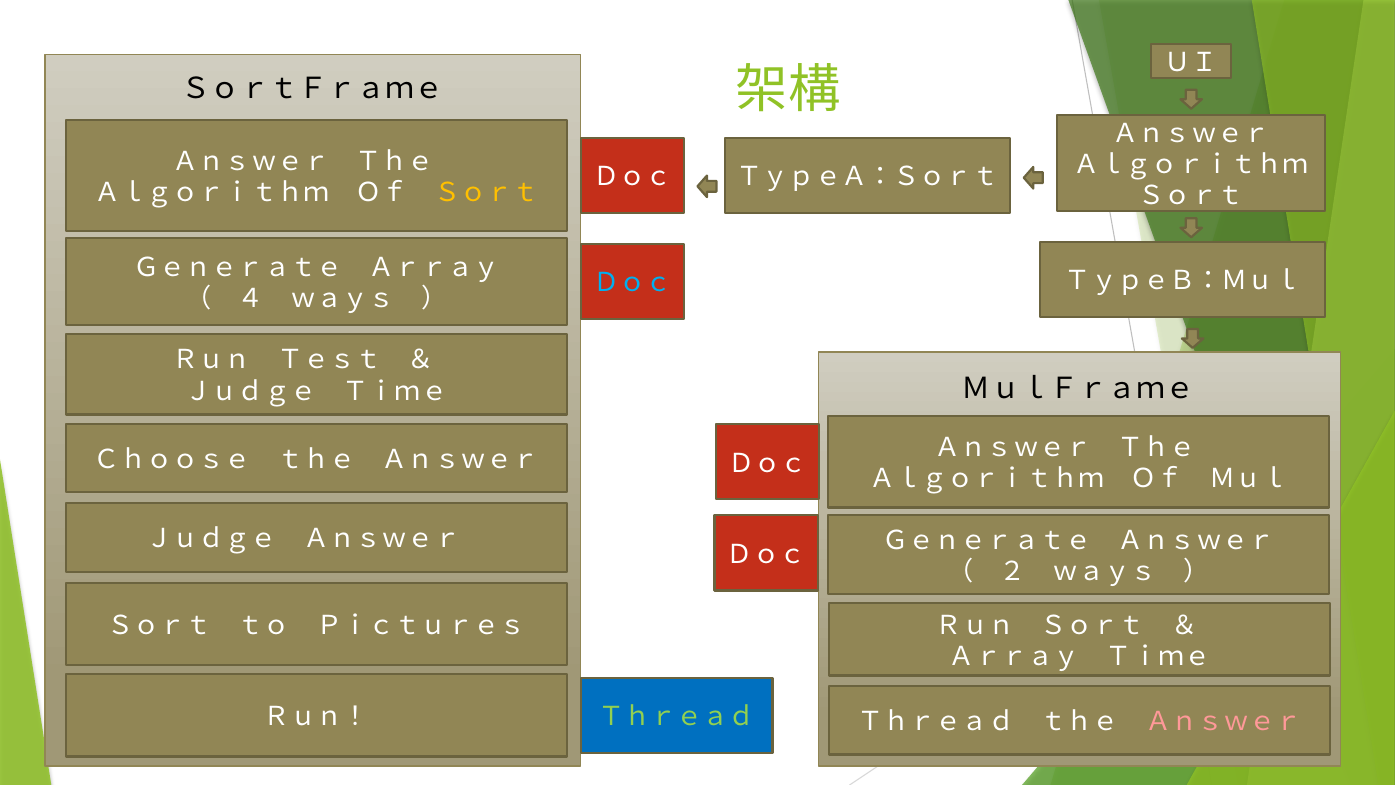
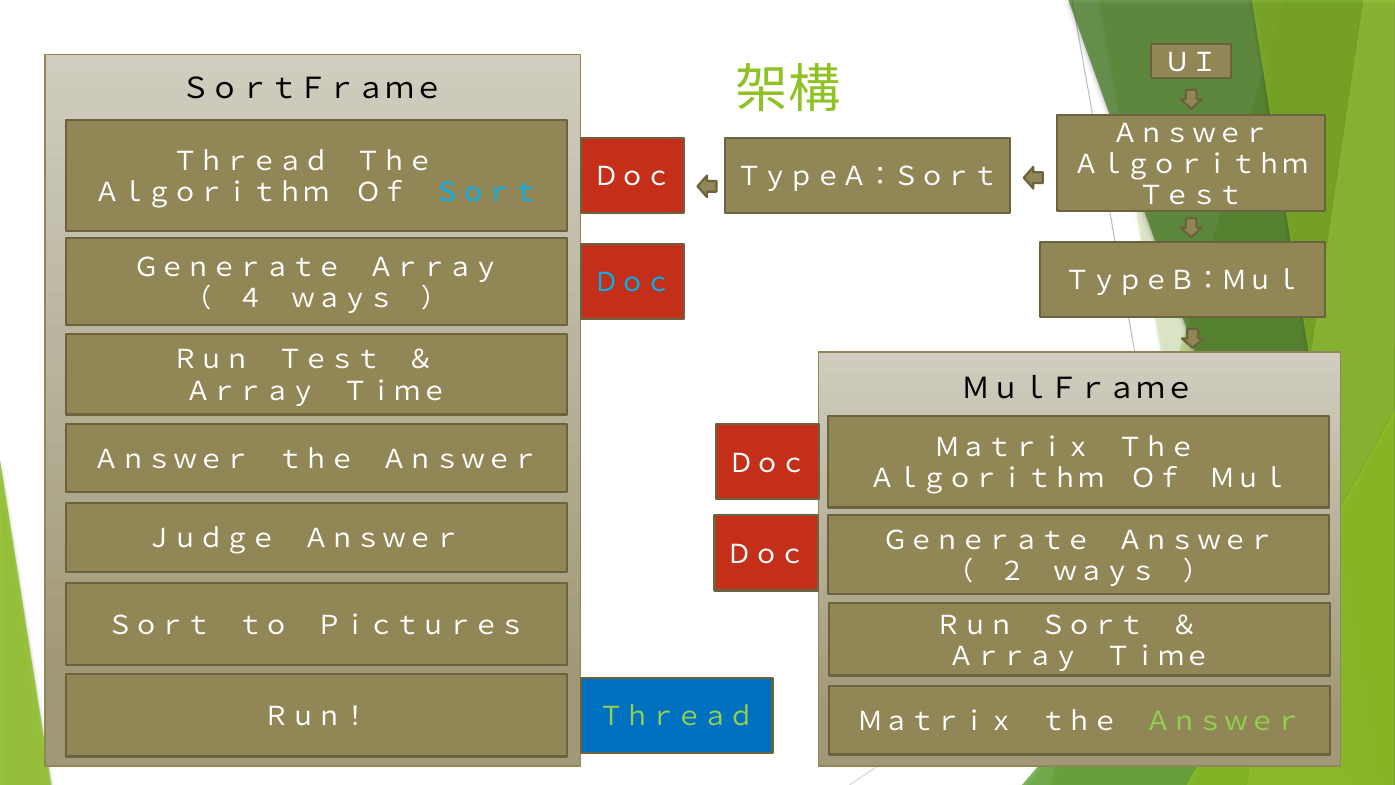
Ａｎｓｗｅｒ at (251, 162): Ａｎｓｗｅｒ -> Ｔｈｒｅａｄ
Ｓｏｒｔ at (486, 193) colour: yellow -> light blue
Ｓｏｒｔ at (1191, 196): Ｓｏｒｔ -> Ｔｅｓｔ
Ｊｕｄｇｅ at (251, 391): Ｊｕｄｇｅ -> Ａｒｒａｙ
Ａｎｓｗｅｒ at (1013, 448): Ａｎｓｗｅｒ -> Ｍａｔｒｉｘ
Ｃｈｏｏｓｅ at (172, 460): Ｃｈｏｏｓｅ -> Ａｎｓｗｅｒ
Ｔｈｒｅａｄ at (936, 722): Ｔｈｒｅａｄ -> Ｍａｔｒｉｘ
Ａｎｓｗｅｒ at (1223, 722) colour: pink -> light green
